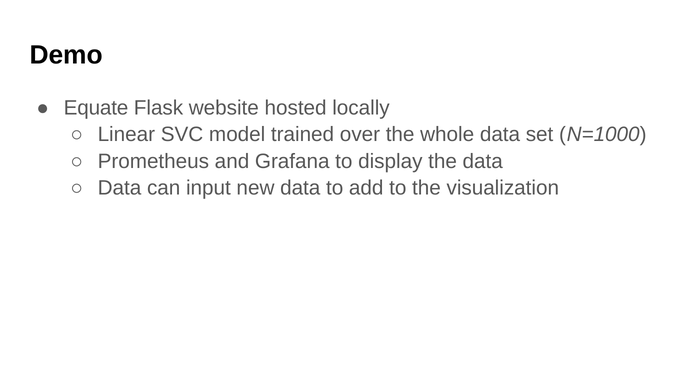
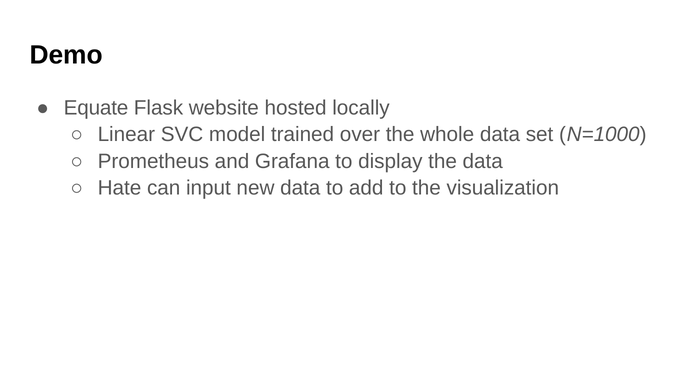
Data at (120, 188): Data -> Hate
